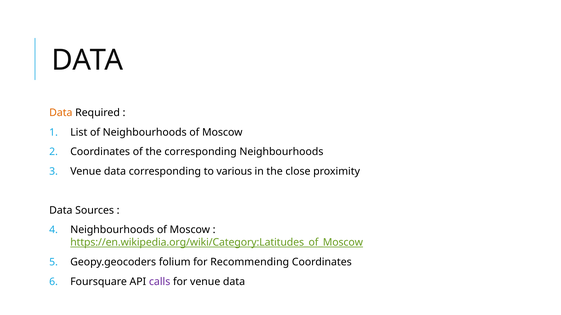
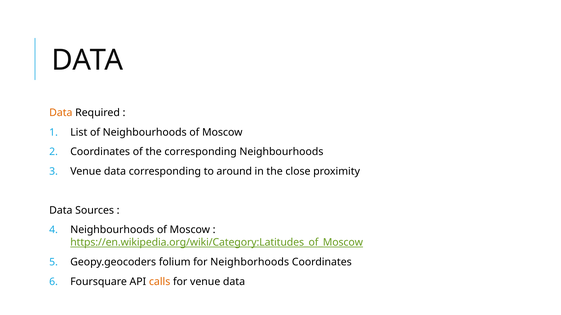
various: various -> around
Recommending: Recommending -> Neighborhoods
calls colour: purple -> orange
